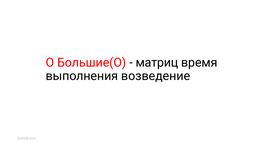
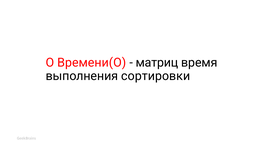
Большие(O: Большие(O -> Времени(O
возведение: возведение -> сортировки
